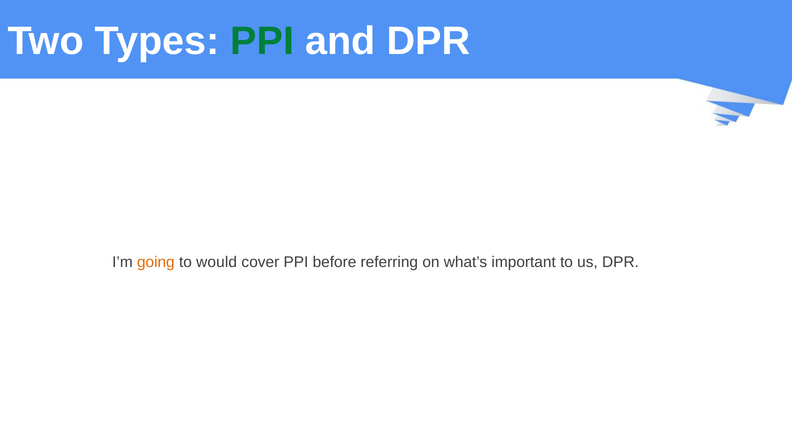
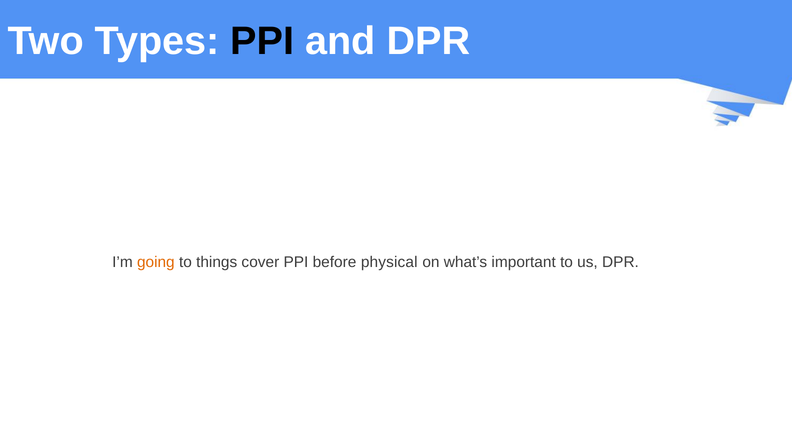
PPI at (262, 41) colour: green -> black
would: would -> things
referring: referring -> physical
